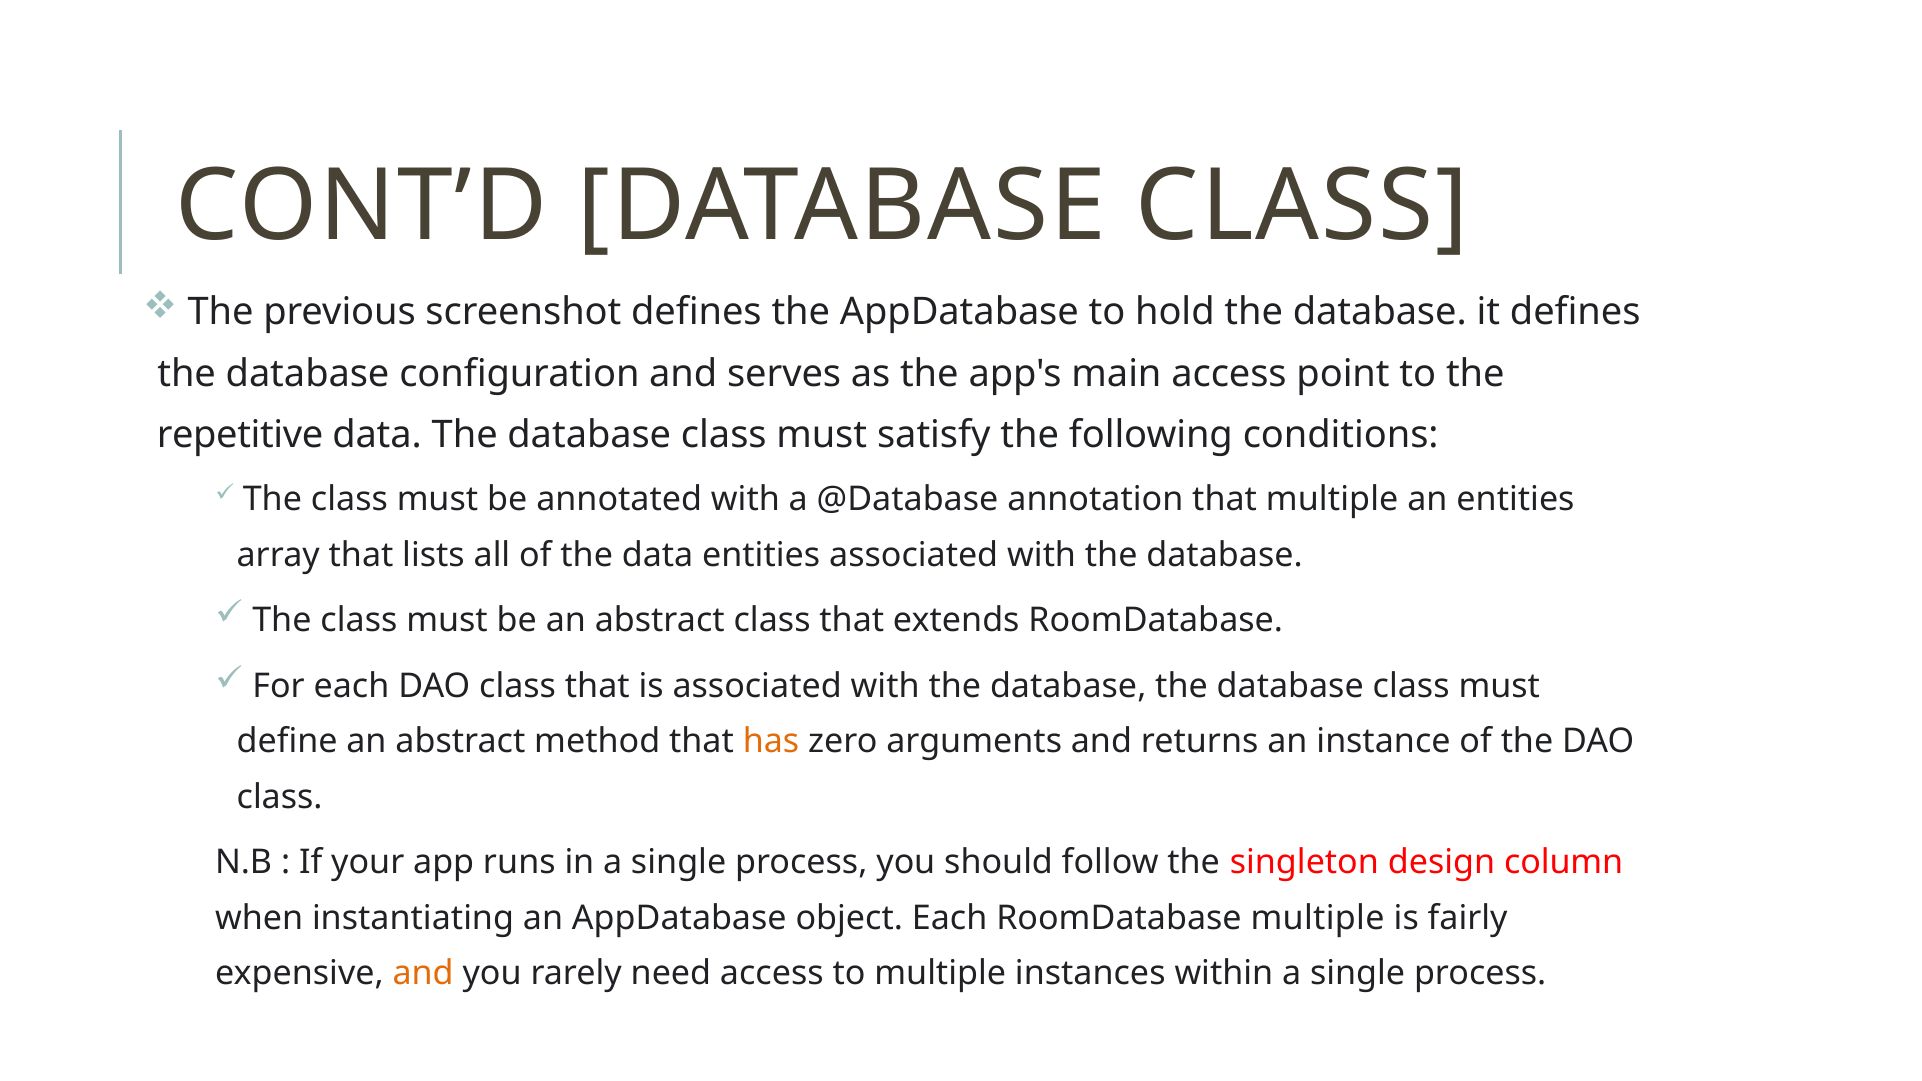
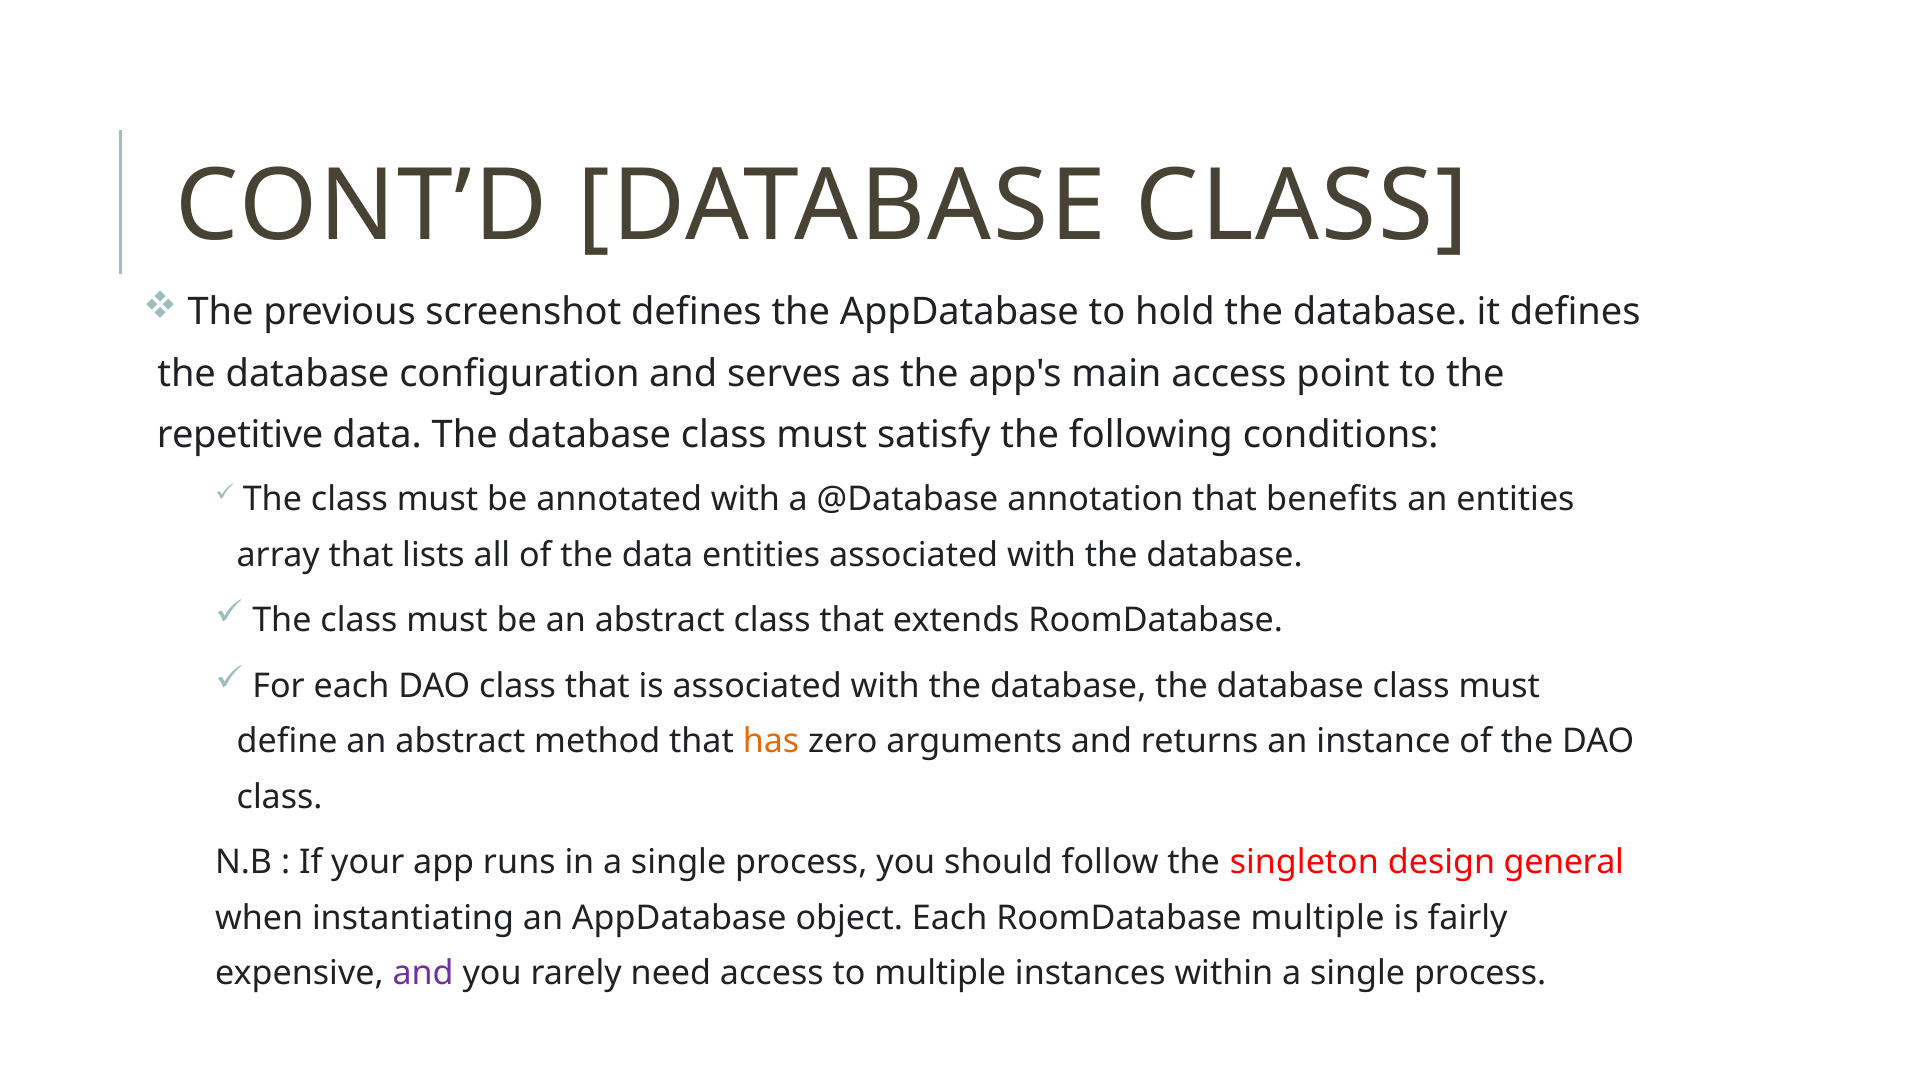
that multiple: multiple -> benefits
column: column -> general
and at (423, 973) colour: orange -> purple
